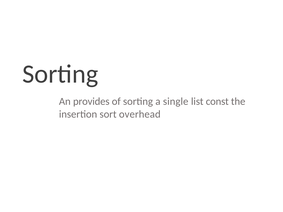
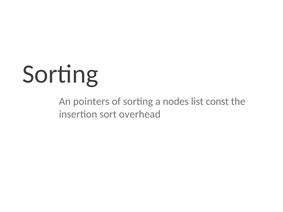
provides: provides -> pointers
single: single -> nodes
